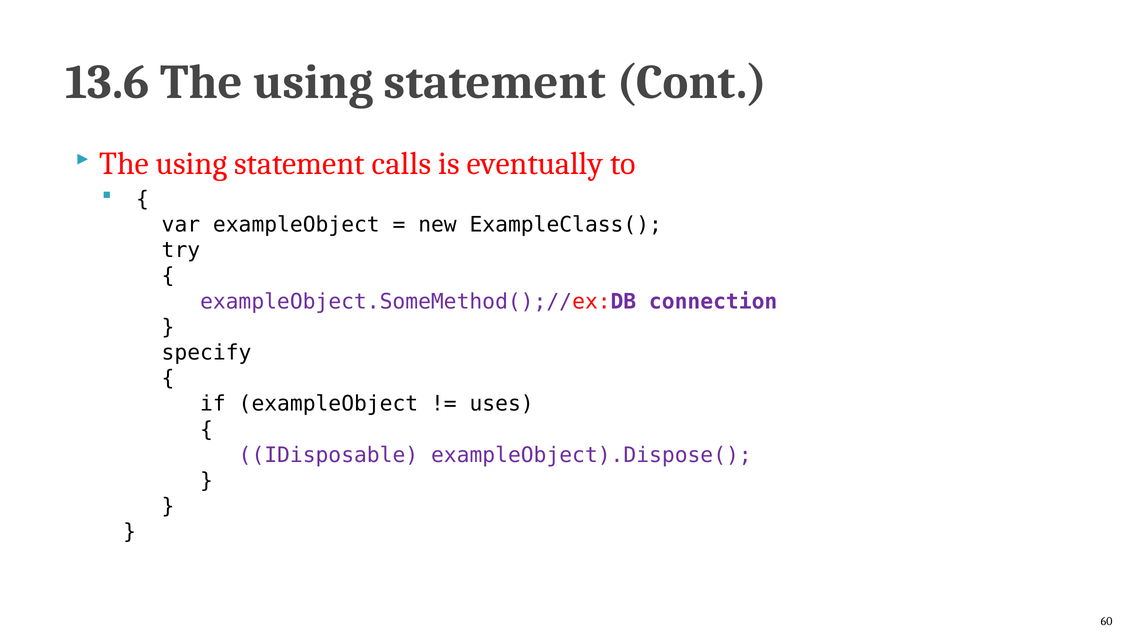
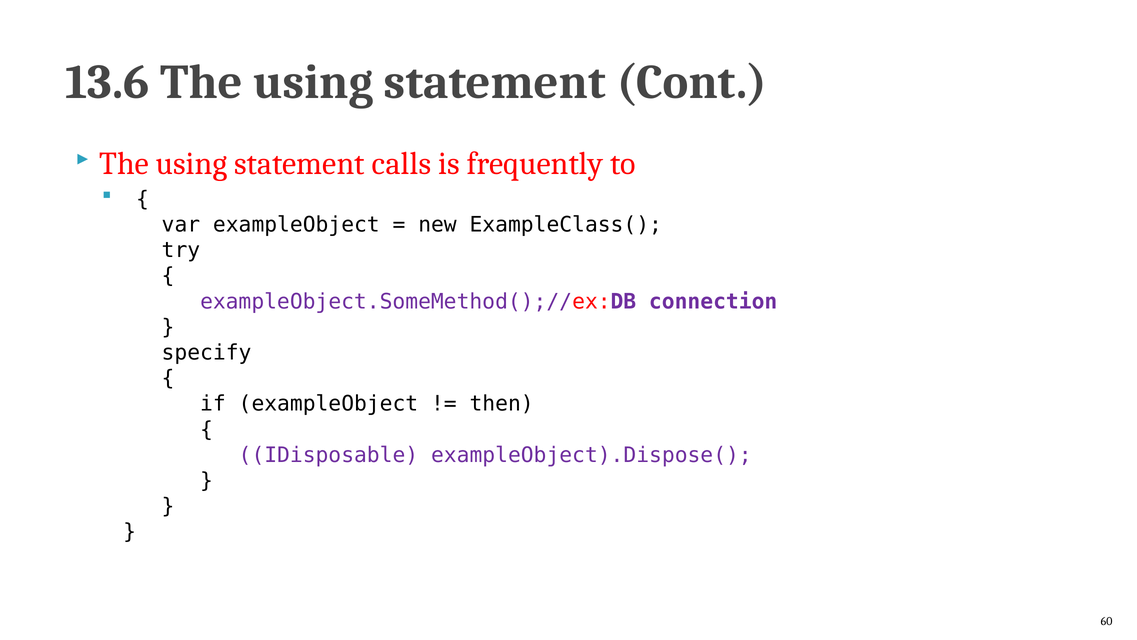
eventually: eventually -> frequently
uses: uses -> then
